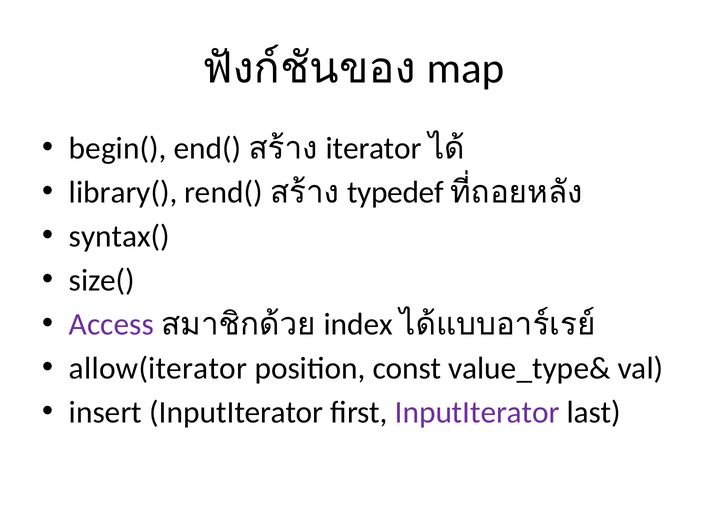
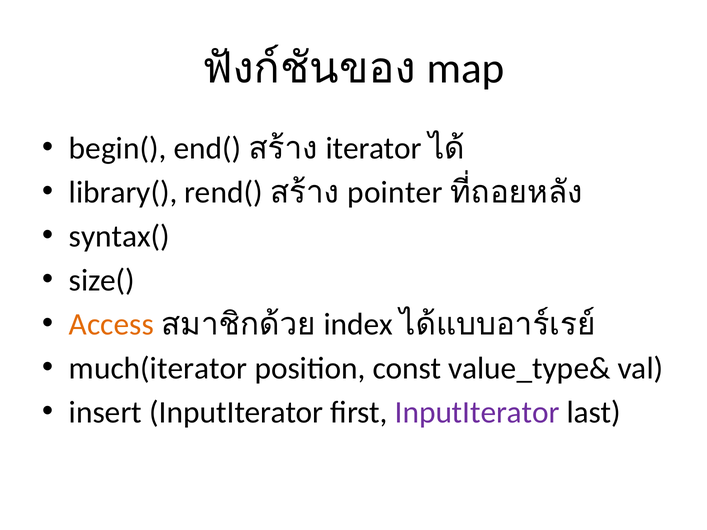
typedef: typedef -> pointer
Access colour: purple -> orange
allow(iterator: allow(iterator -> much(iterator
